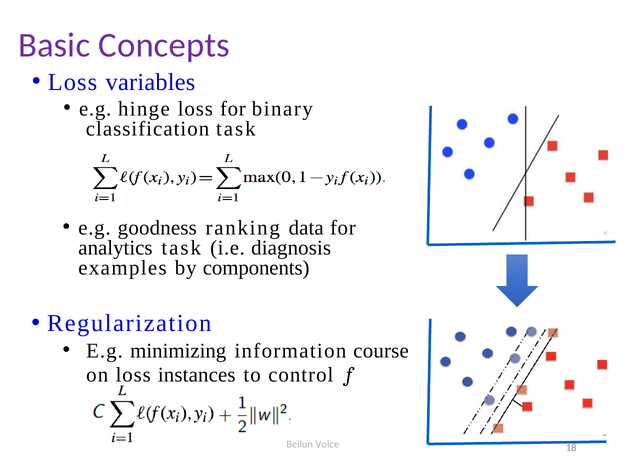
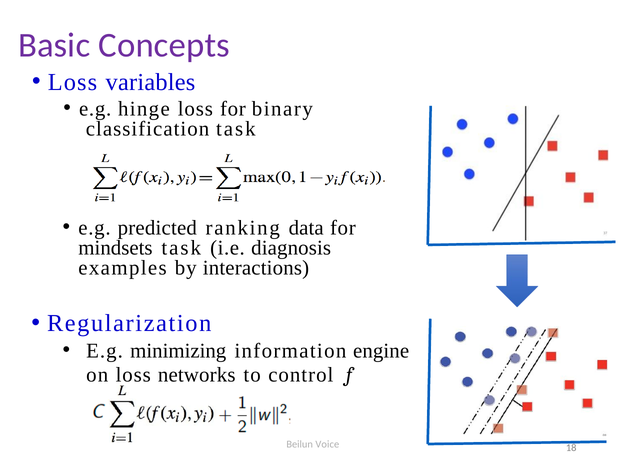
goodness: goodness -> predicted
analytics: analytics -> mindsets
components: components -> interactions
course: course -> engine
instances: instances -> networks
